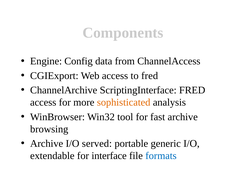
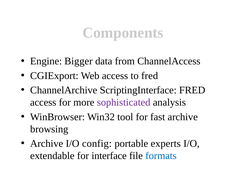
Config: Config -> Bigger
sophisticated colour: orange -> purple
served: served -> config
generic: generic -> experts
